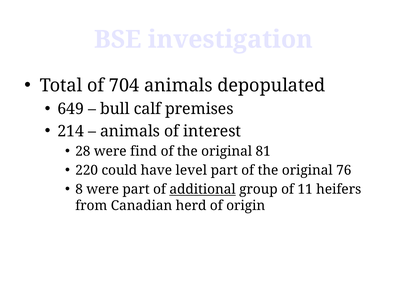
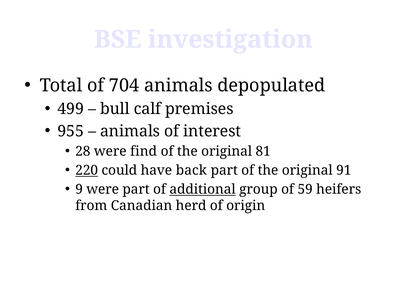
649: 649 -> 499
214: 214 -> 955
220 underline: none -> present
level: level -> back
76: 76 -> 91
8: 8 -> 9
11: 11 -> 59
